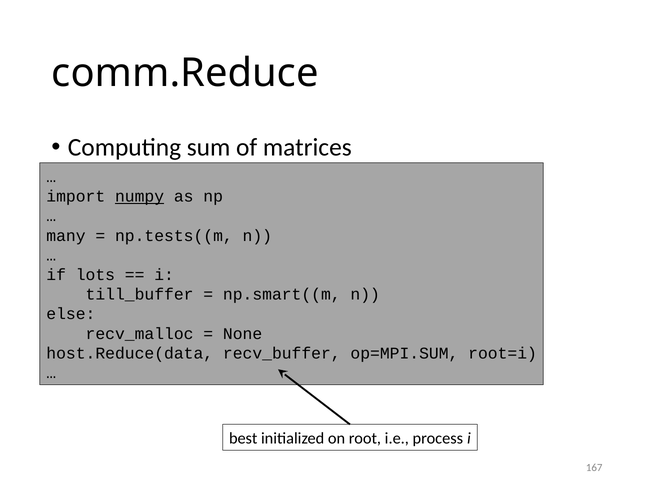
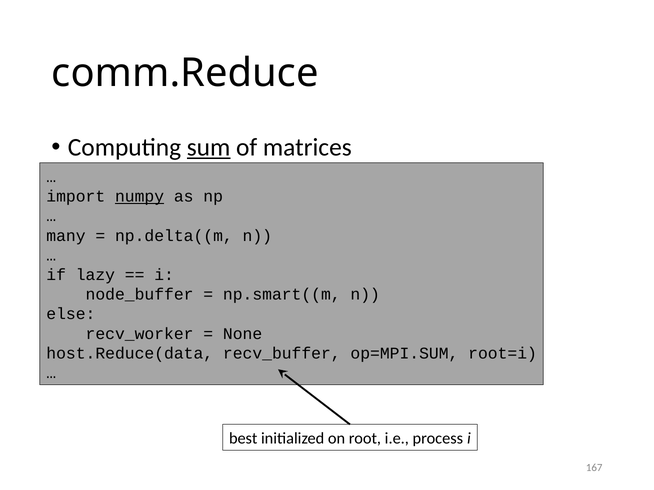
sum underline: none -> present
np.tests((m: np.tests((m -> np.delta((m
lots: lots -> lazy
till_buffer: till_buffer -> node_buffer
recv_malloc: recv_malloc -> recv_worker
